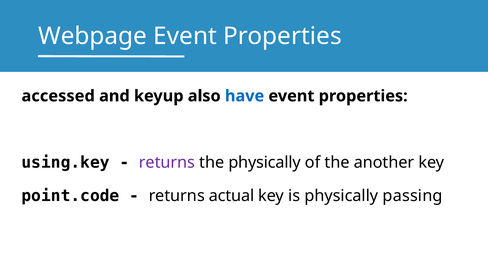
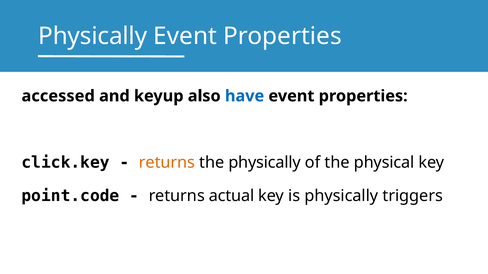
Webpage at (93, 36): Webpage -> Physically
using.key: using.key -> click.key
returns at (167, 163) colour: purple -> orange
another: another -> physical
passing: passing -> triggers
